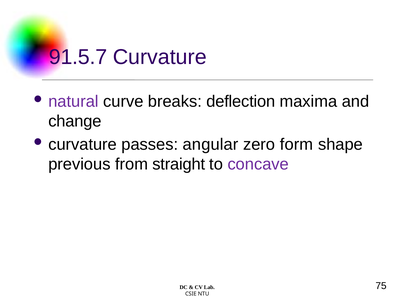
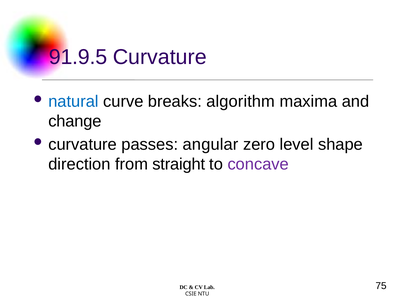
91.5.7: 91.5.7 -> 91.9.5
natural colour: purple -> blue
deflection: deflection -> algorithm
form: form -> level
previous: previous -> direction
